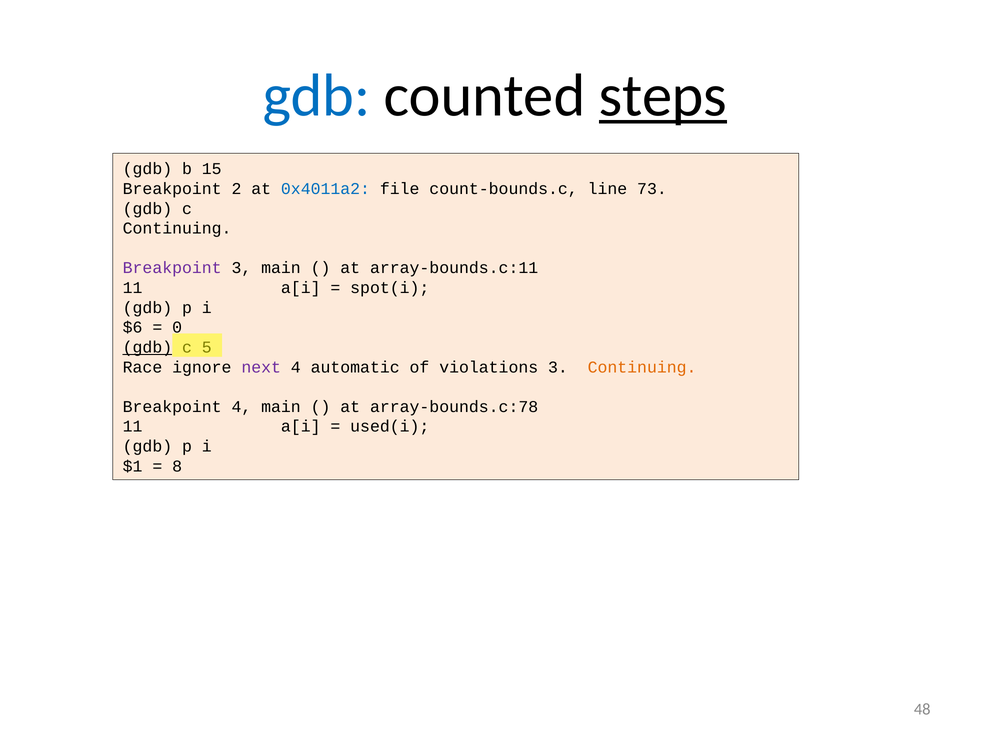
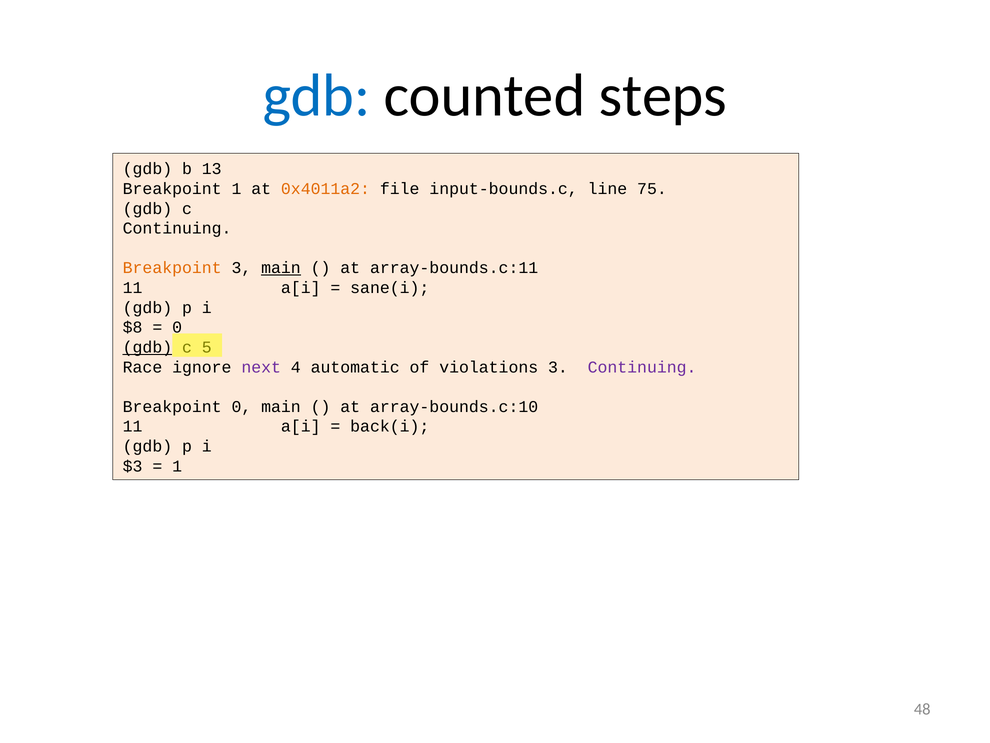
steps underline: present -> none
15: 15 -> 13
Breakpoint 2: 2 -> 1
0x4011a2 colour: blue -> orange
count-bounds.c: count-bounds.c -> input-bounds.c
73: 73 -> 75
Breakpoint at (172, 268) colour: purple -> orange
main at (281, 268) underline: none -> present
spot(i: spot(i -> sane(i
$6: $6 -> $8
Continuing at (642, 367) colour: orange -> purple
Breakpoint 4: 4 -> 0
array-bounds.c:78: array-bounds.c:78 -> array-bounds.c:10
used(i: used(i -> back(i
$1: $1 -> $3
8 at (177, 466): 8 -> 1
